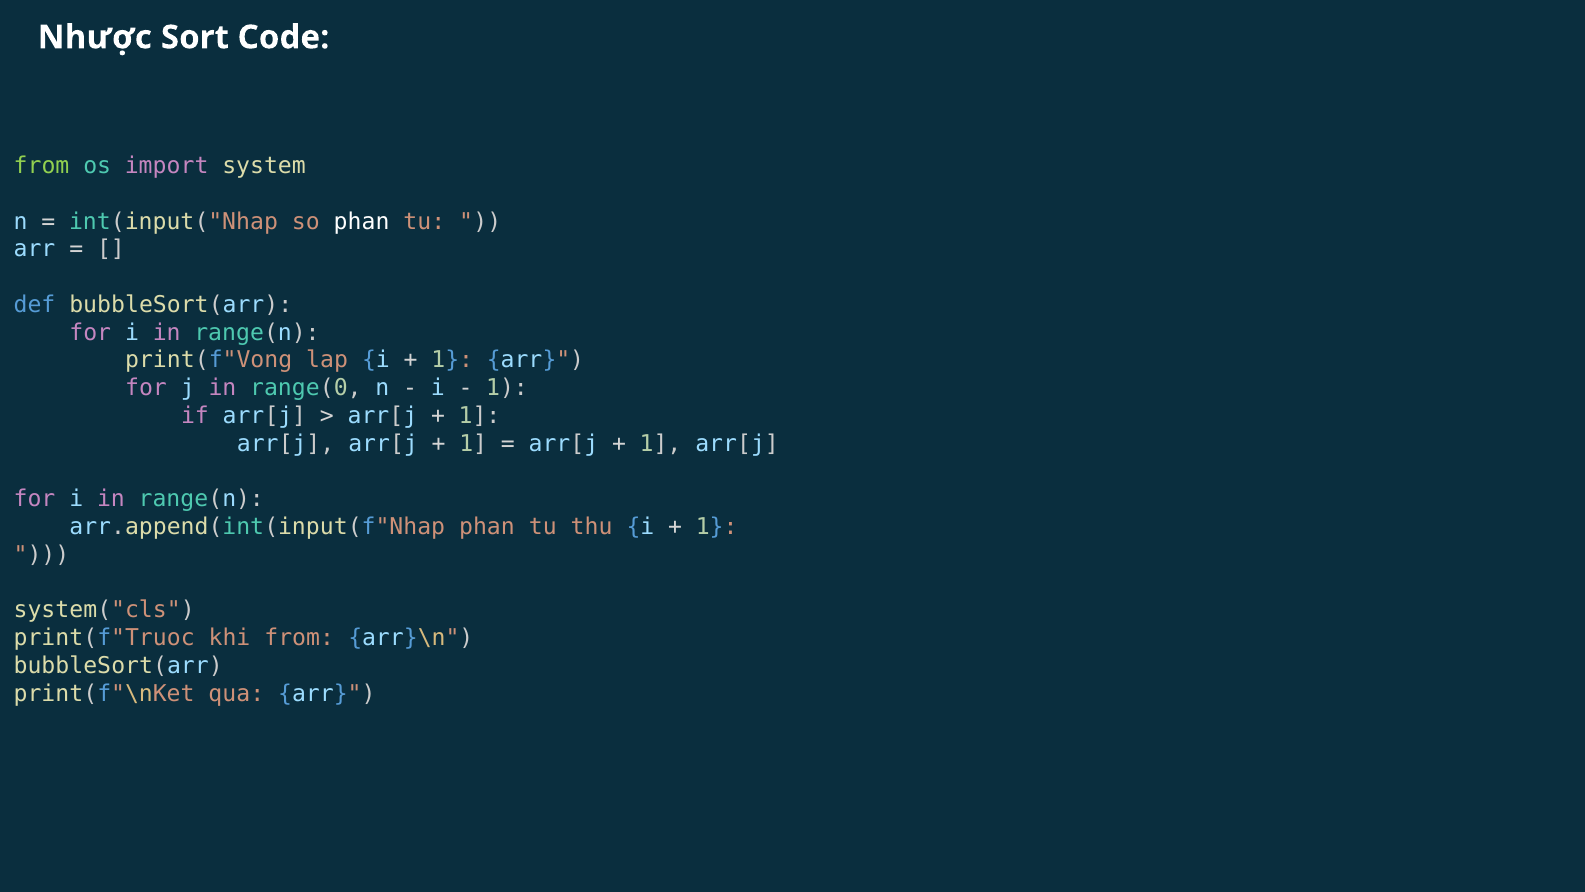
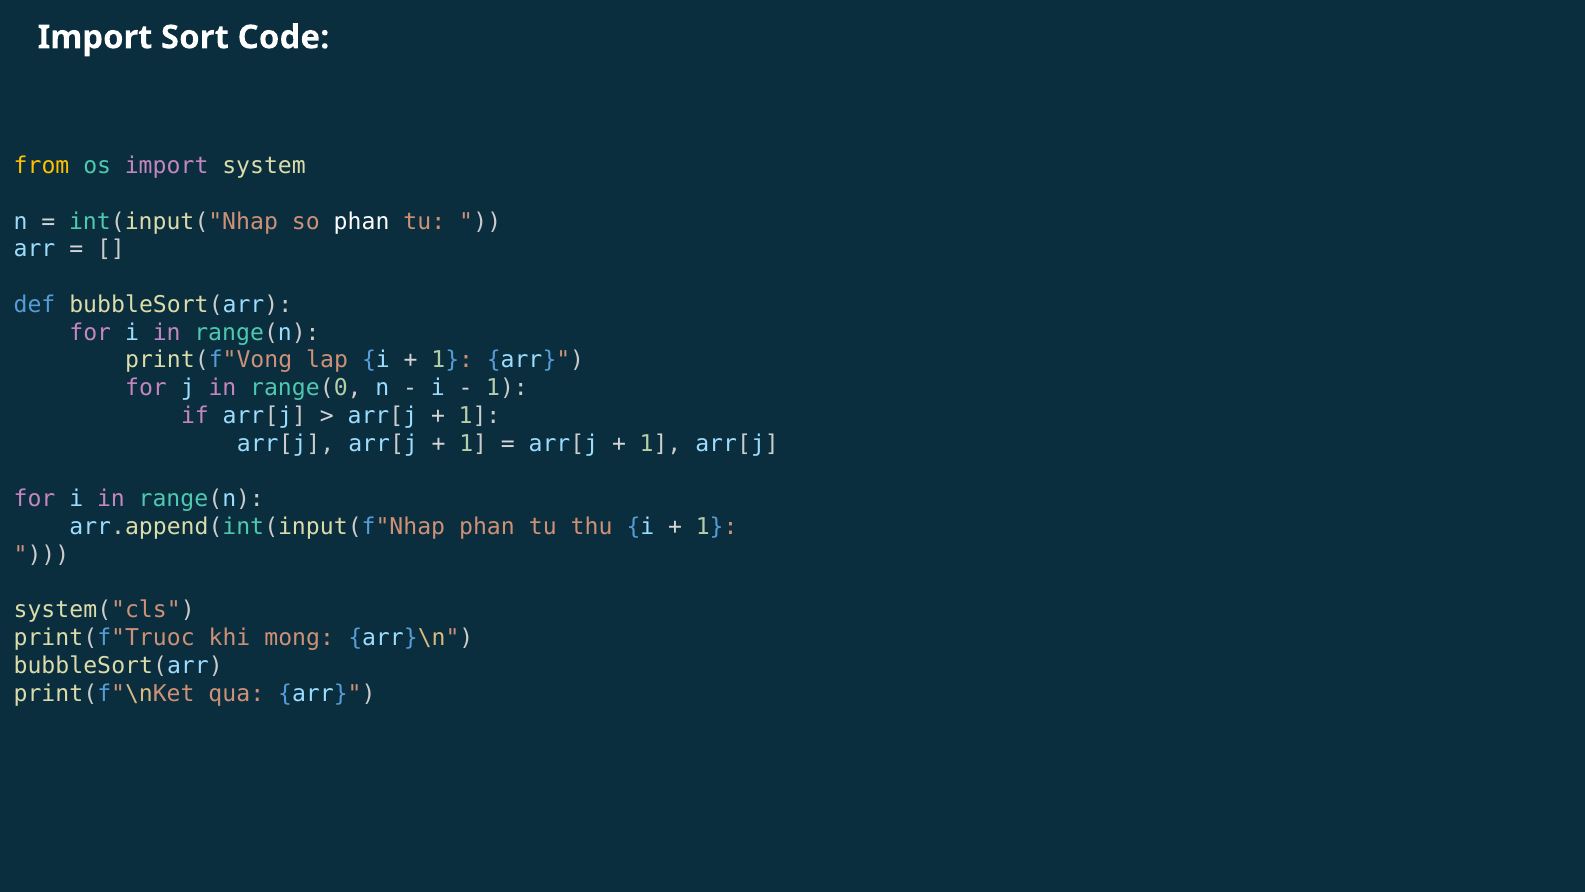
Nhược at (95, 37): Nhược -> Import
from at (42, 166) colour: light green -> yellow
khi from: from -> mong
